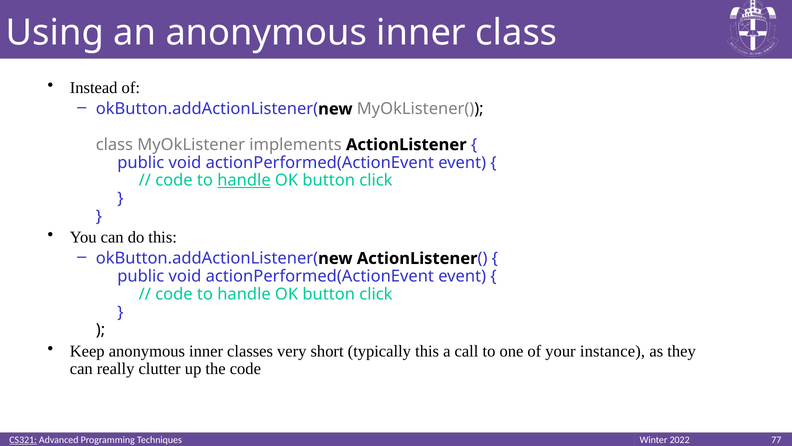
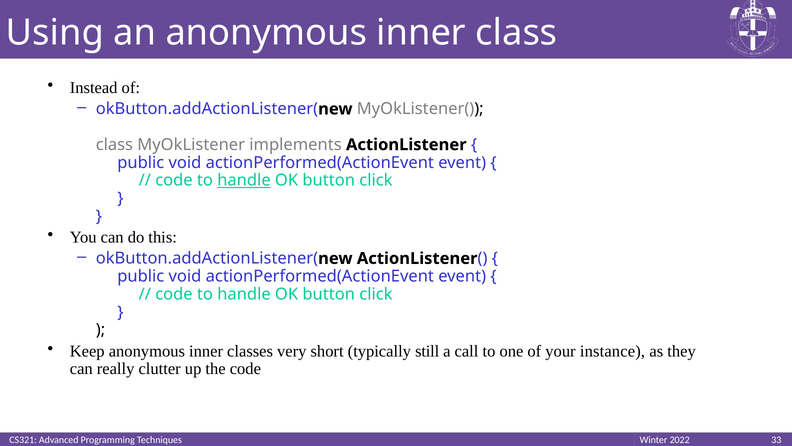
typically this: this -> still
CS321 underline: present -> none
77: 77 -> 33
